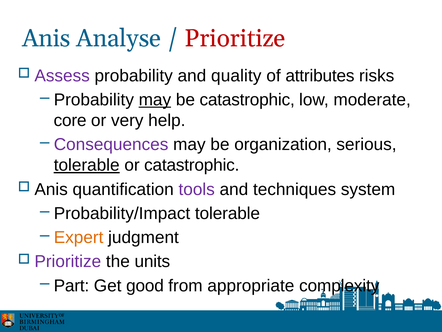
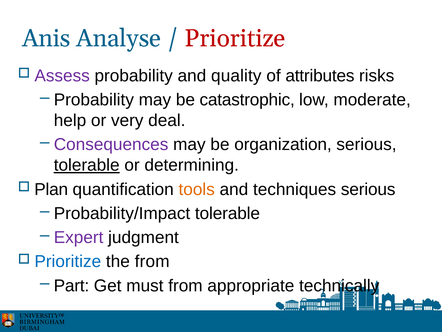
may at (155, 100) underline: present -> none
core: core -> help
help: help -> deal
or catastrophic: catastrophic -> determining
Anis at (51, 189): Anis -> Plan
tools colour: purple -> orange
techniques system: system -> serious
Expert colour: orange -> purple
Prioritize at (68, 261) colour: purple -> blue
the units: units -> from
good: good -> must
complexity: complexity -> technically
